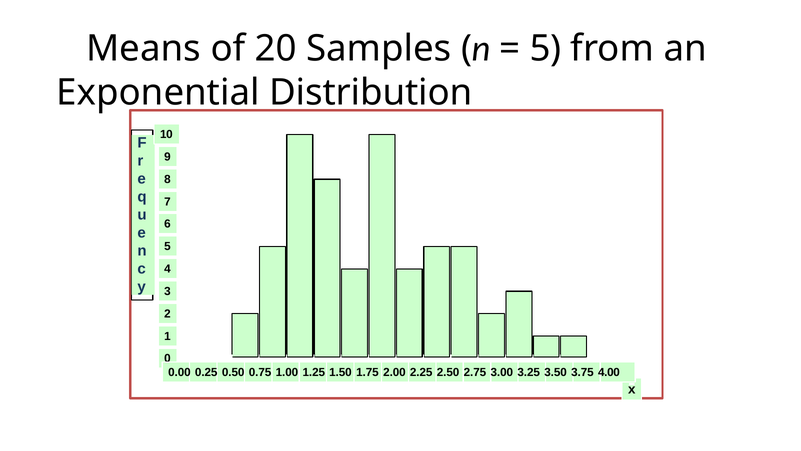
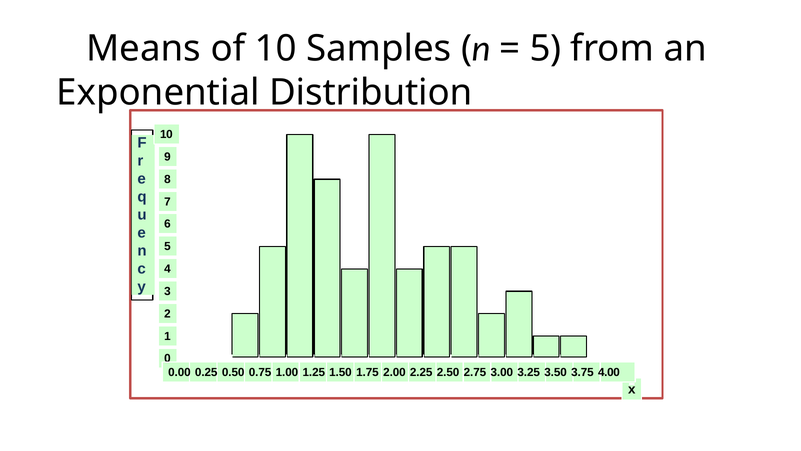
of 20: 20 -> 10
